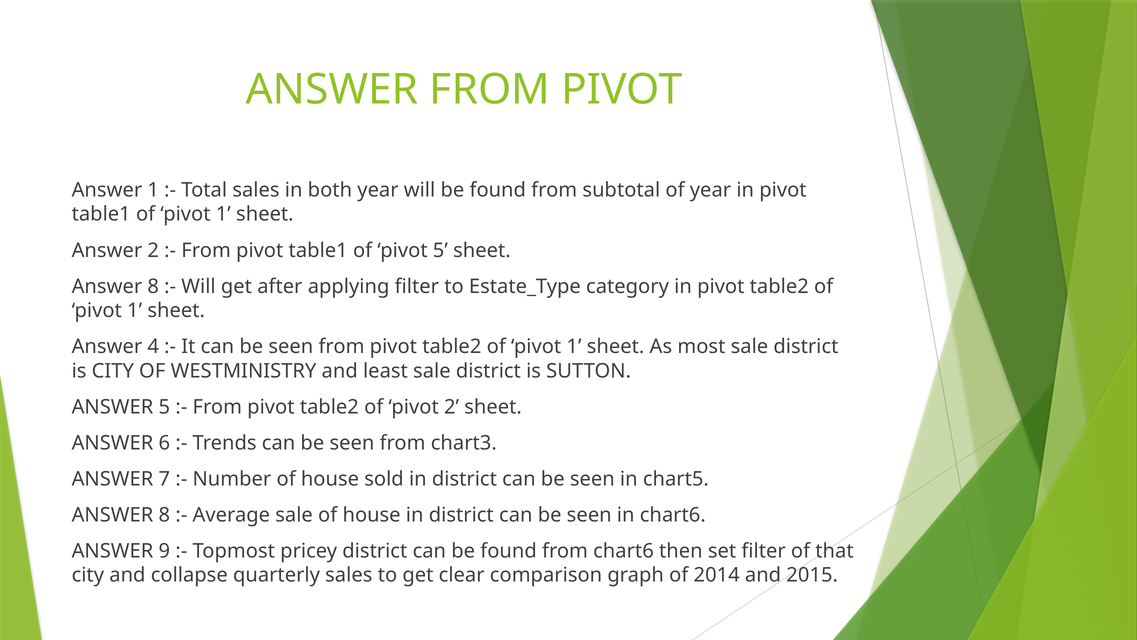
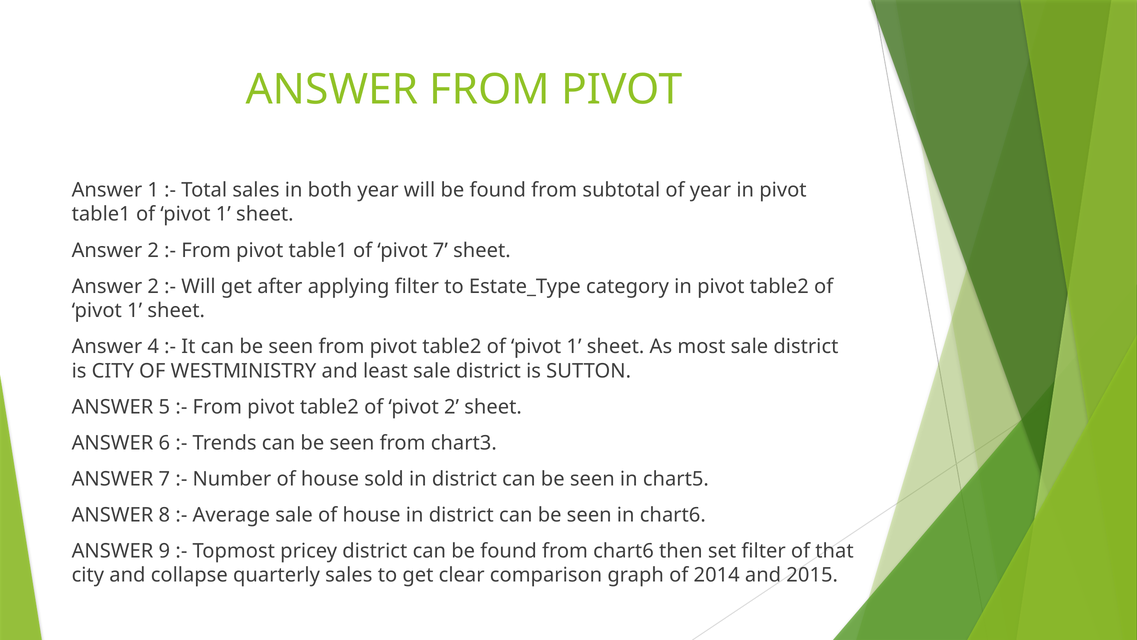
pivot 5: 5 -> 7
8 at (153, 286): 8 -> 2
